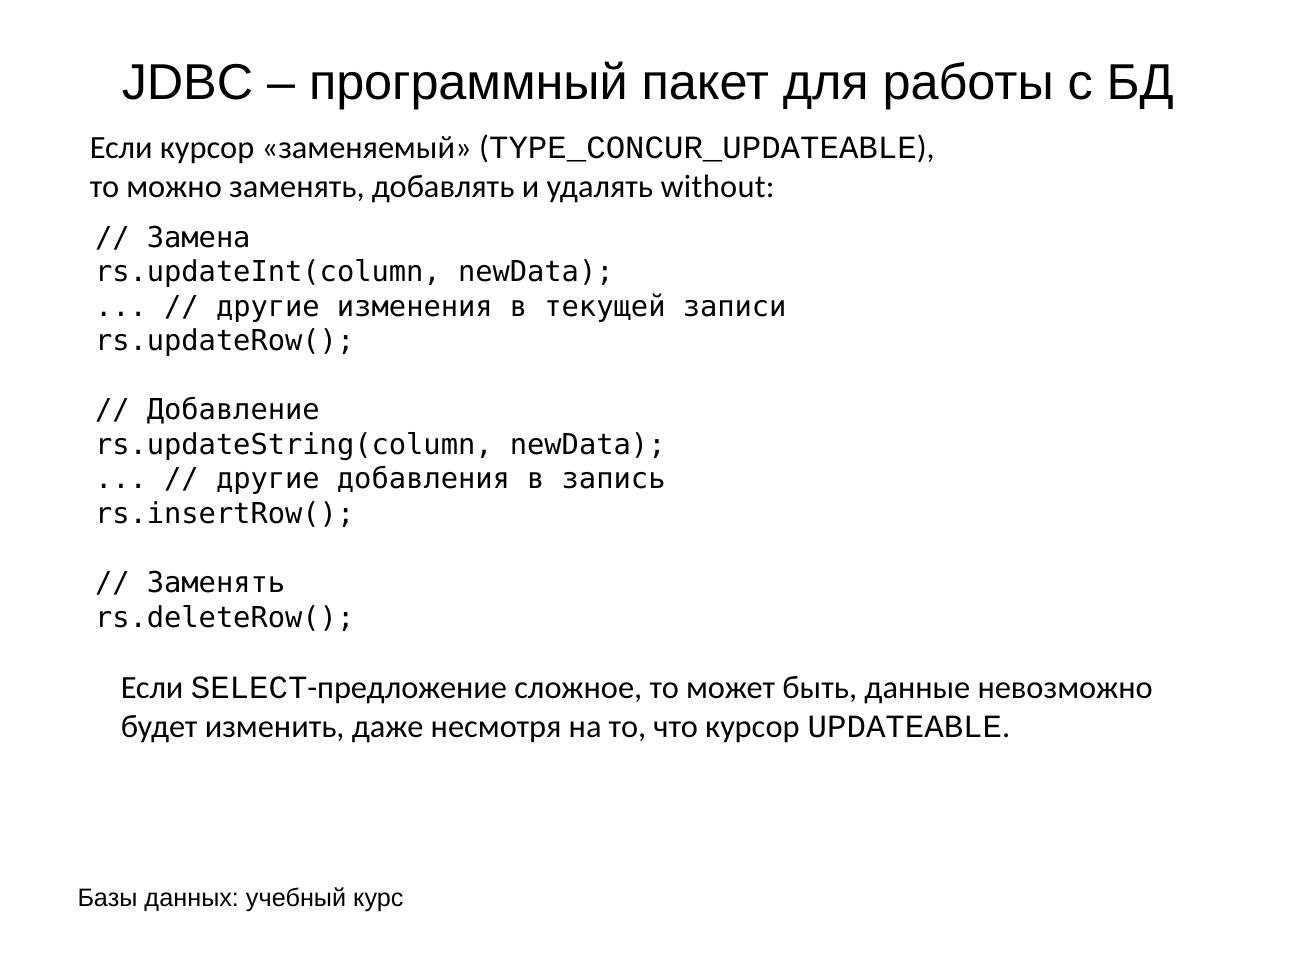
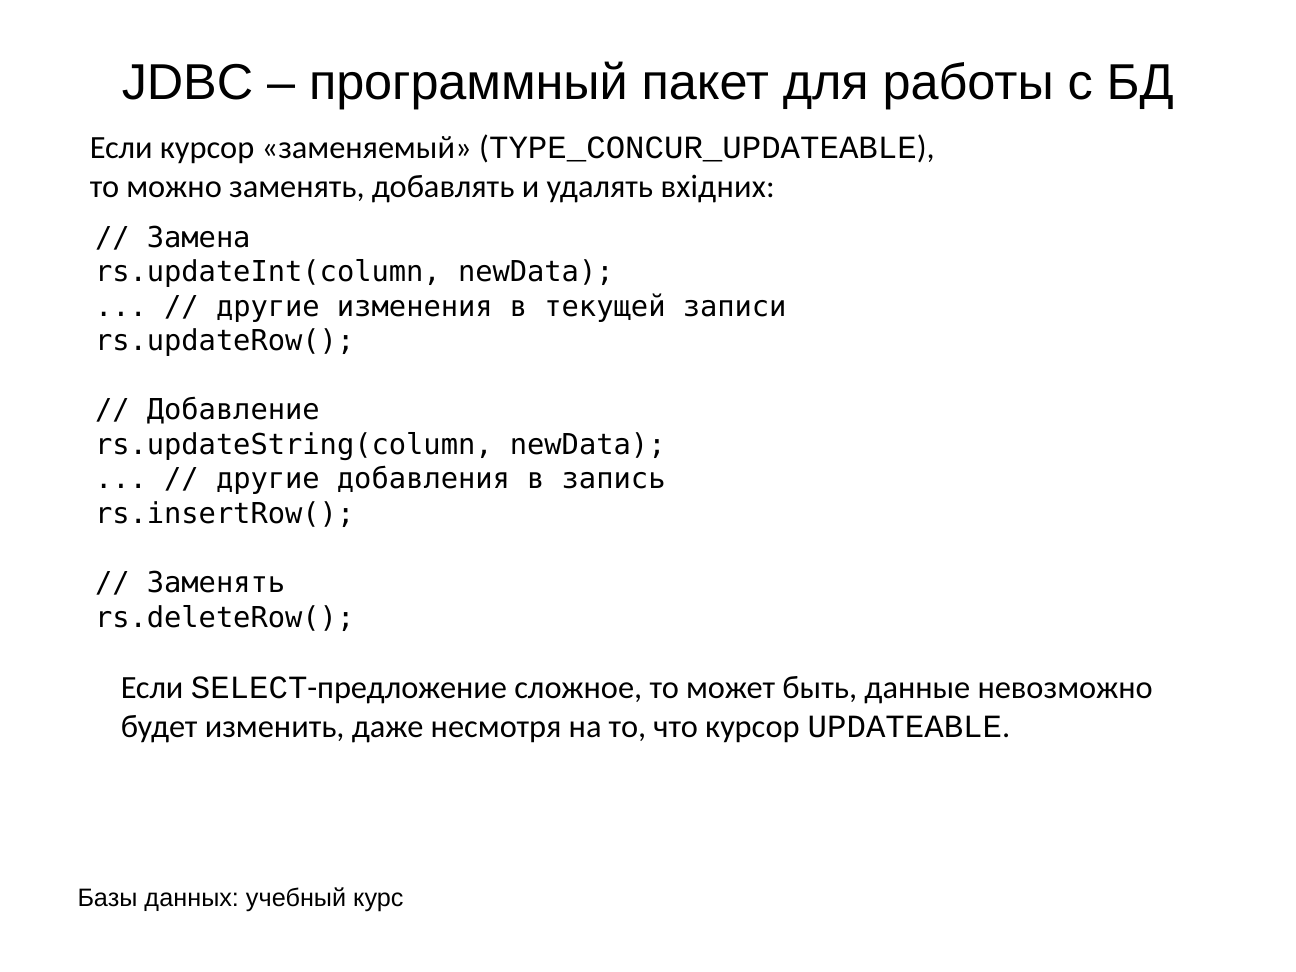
without: without -> вхідних
